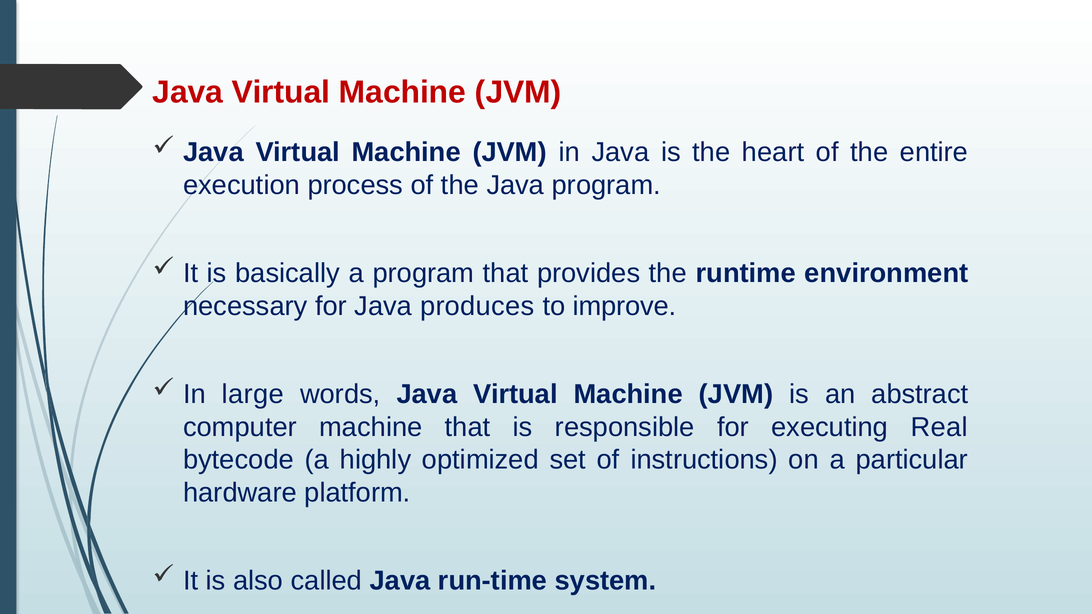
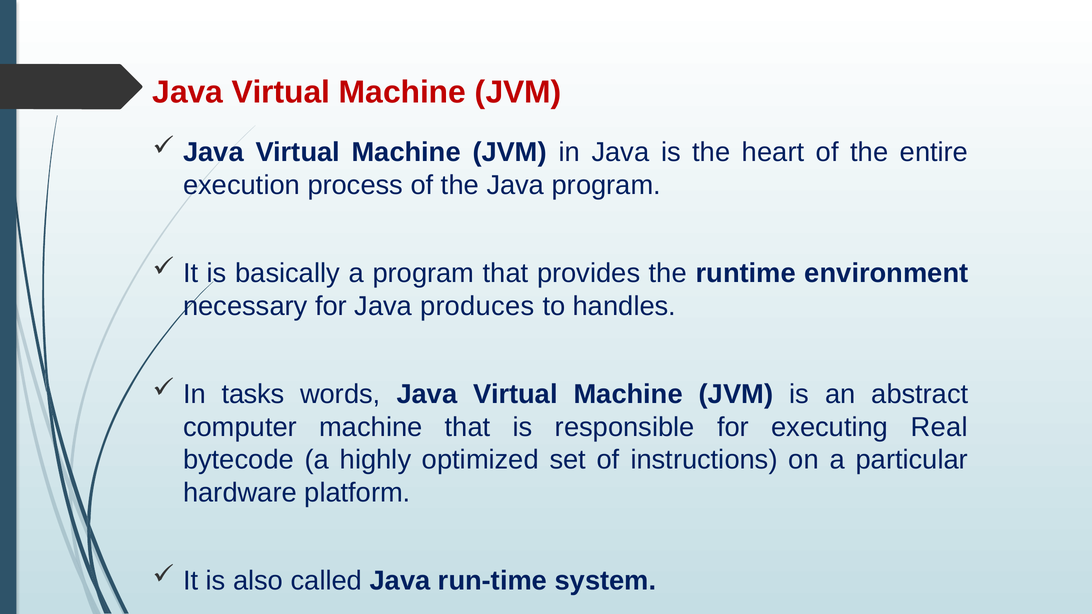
improve: improve -> handles
large: large -> tasks
